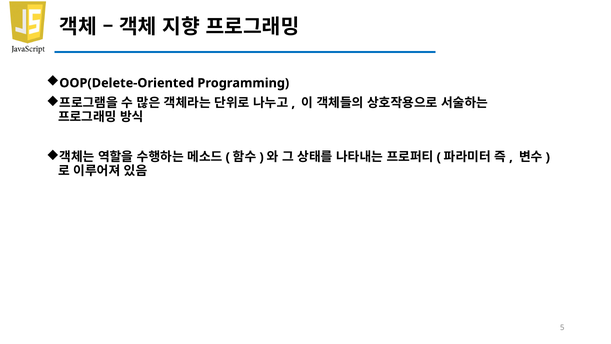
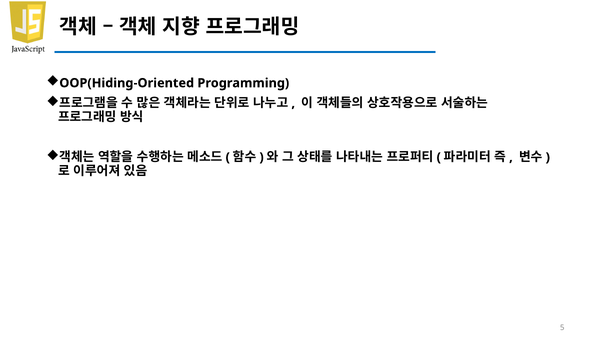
OOP(Delete-Oriented: OOP(Delete-Oriented -> OOP(Hiding-Oriented
